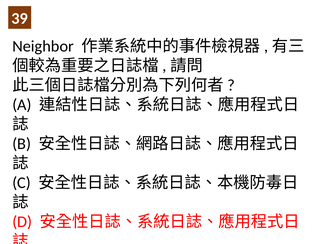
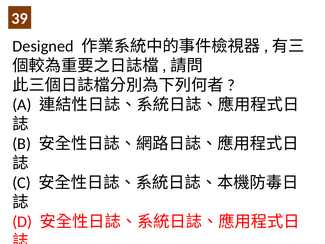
Neighbor: Neighbor -> Designed
